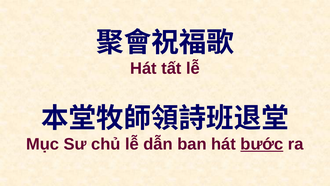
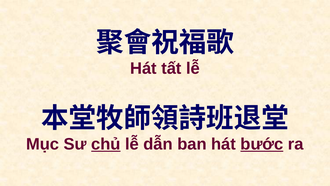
chủ underline: none -> present
